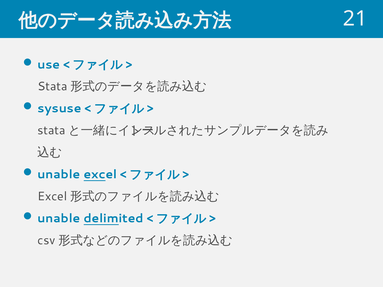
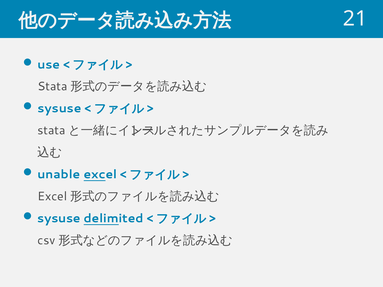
unable at (59, 219): unable -> sysuse
